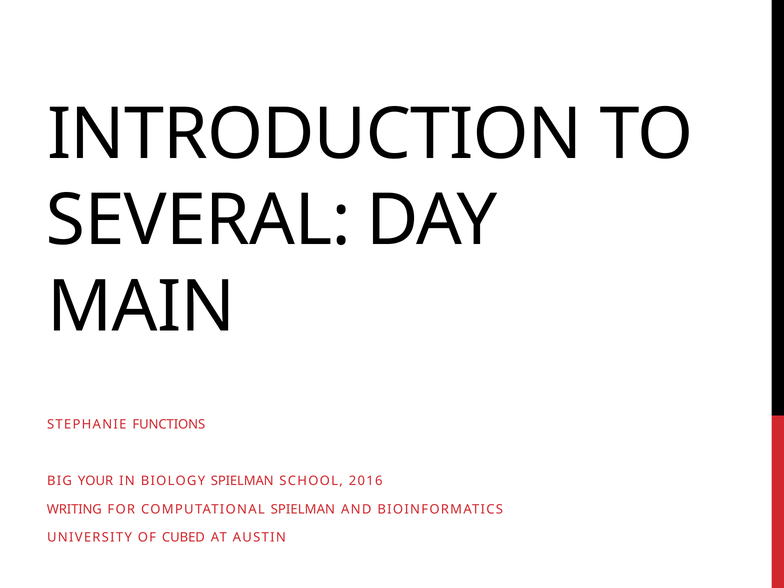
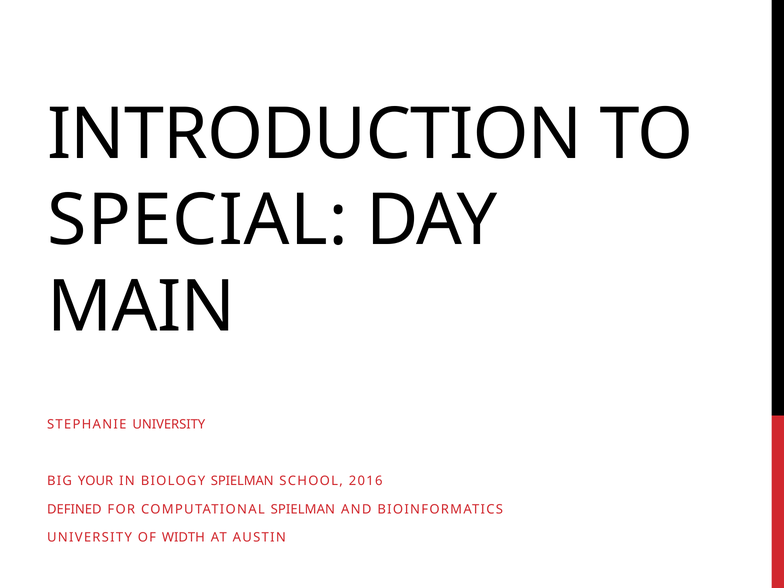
SEVERAL: SEVERAL -> SPECIAL
STEPHANIE FUNCTIONS: FUNCTIONS -> UNIVERSITY
WRITING: WRITING -> DEFINED
CUBED: CUBED -> WIDTH
